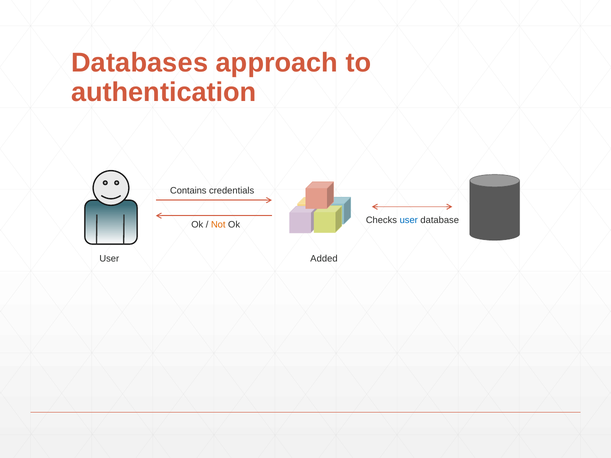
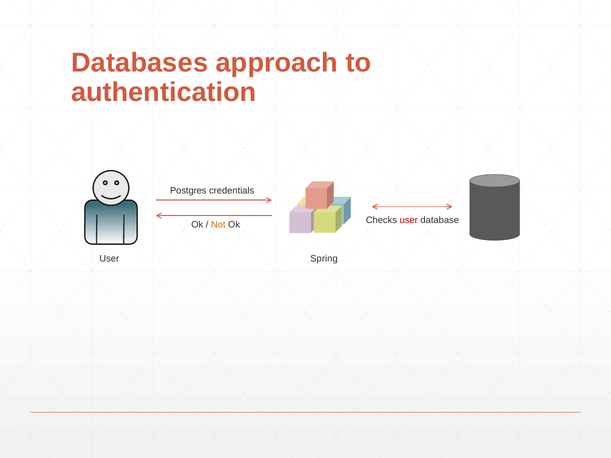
Contains: Contains -> Postgres
user at (409, 220) colour: blue -> red
Added: Added -> Spring
